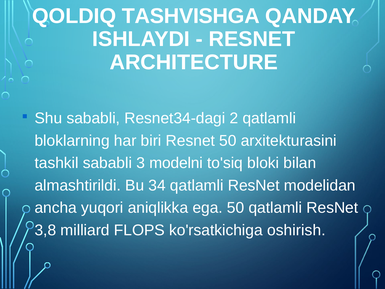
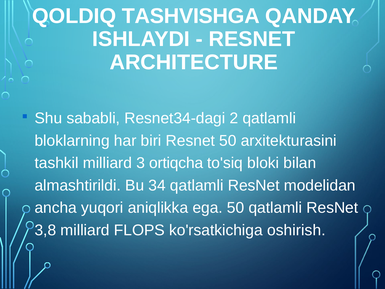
tashkil sababli: sababli -> milliard
modelni: modelni -> ortiqcha
